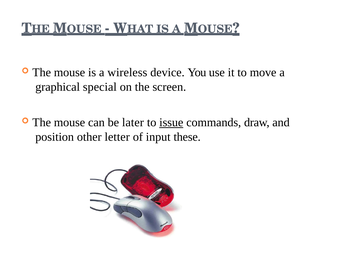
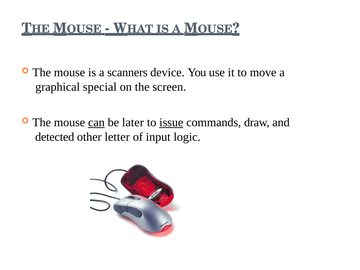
wireless: wireless -> scanners
can underline: none -> present
position: position -> detected
these: these -> logic
